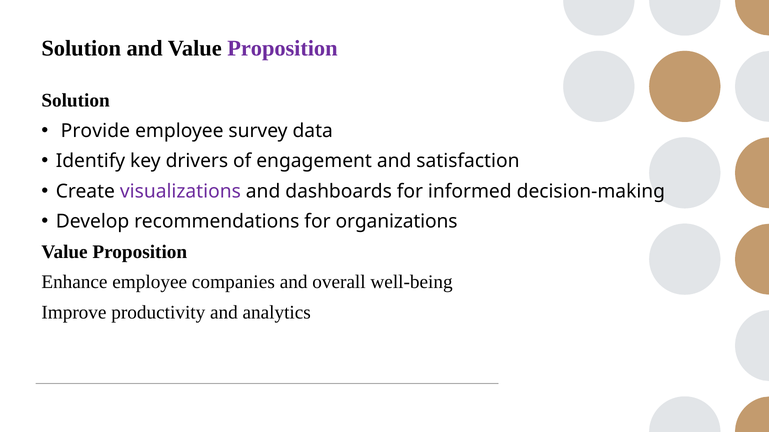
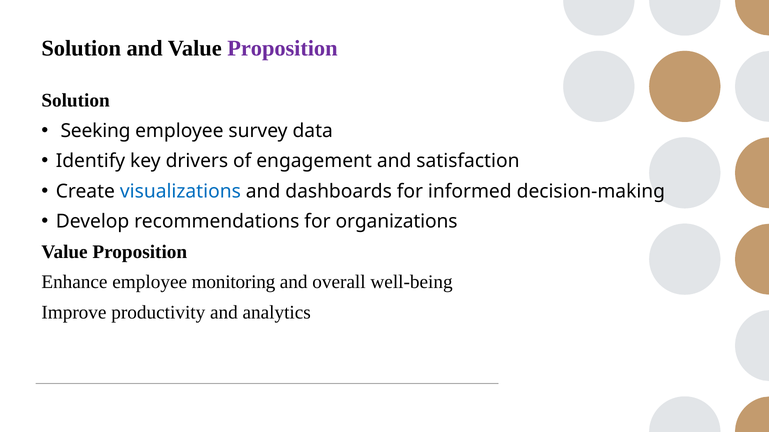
Provide: Provide -> Seeking
visualizations colour: purple -> blue
companies: companies -> monitoring
